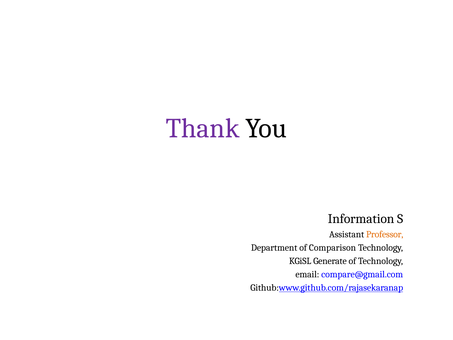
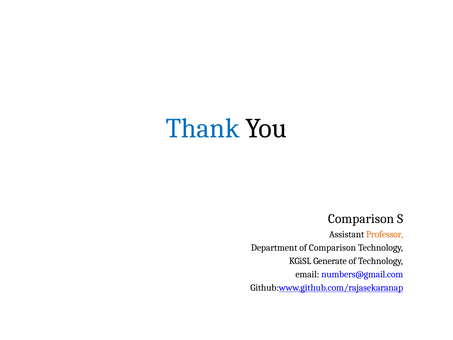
Thank colour: purple -> blue
Information at (361, 219): Information -> Comparison
compare@gmail.com: compare@gmail.com -> numbers@gmail.com
